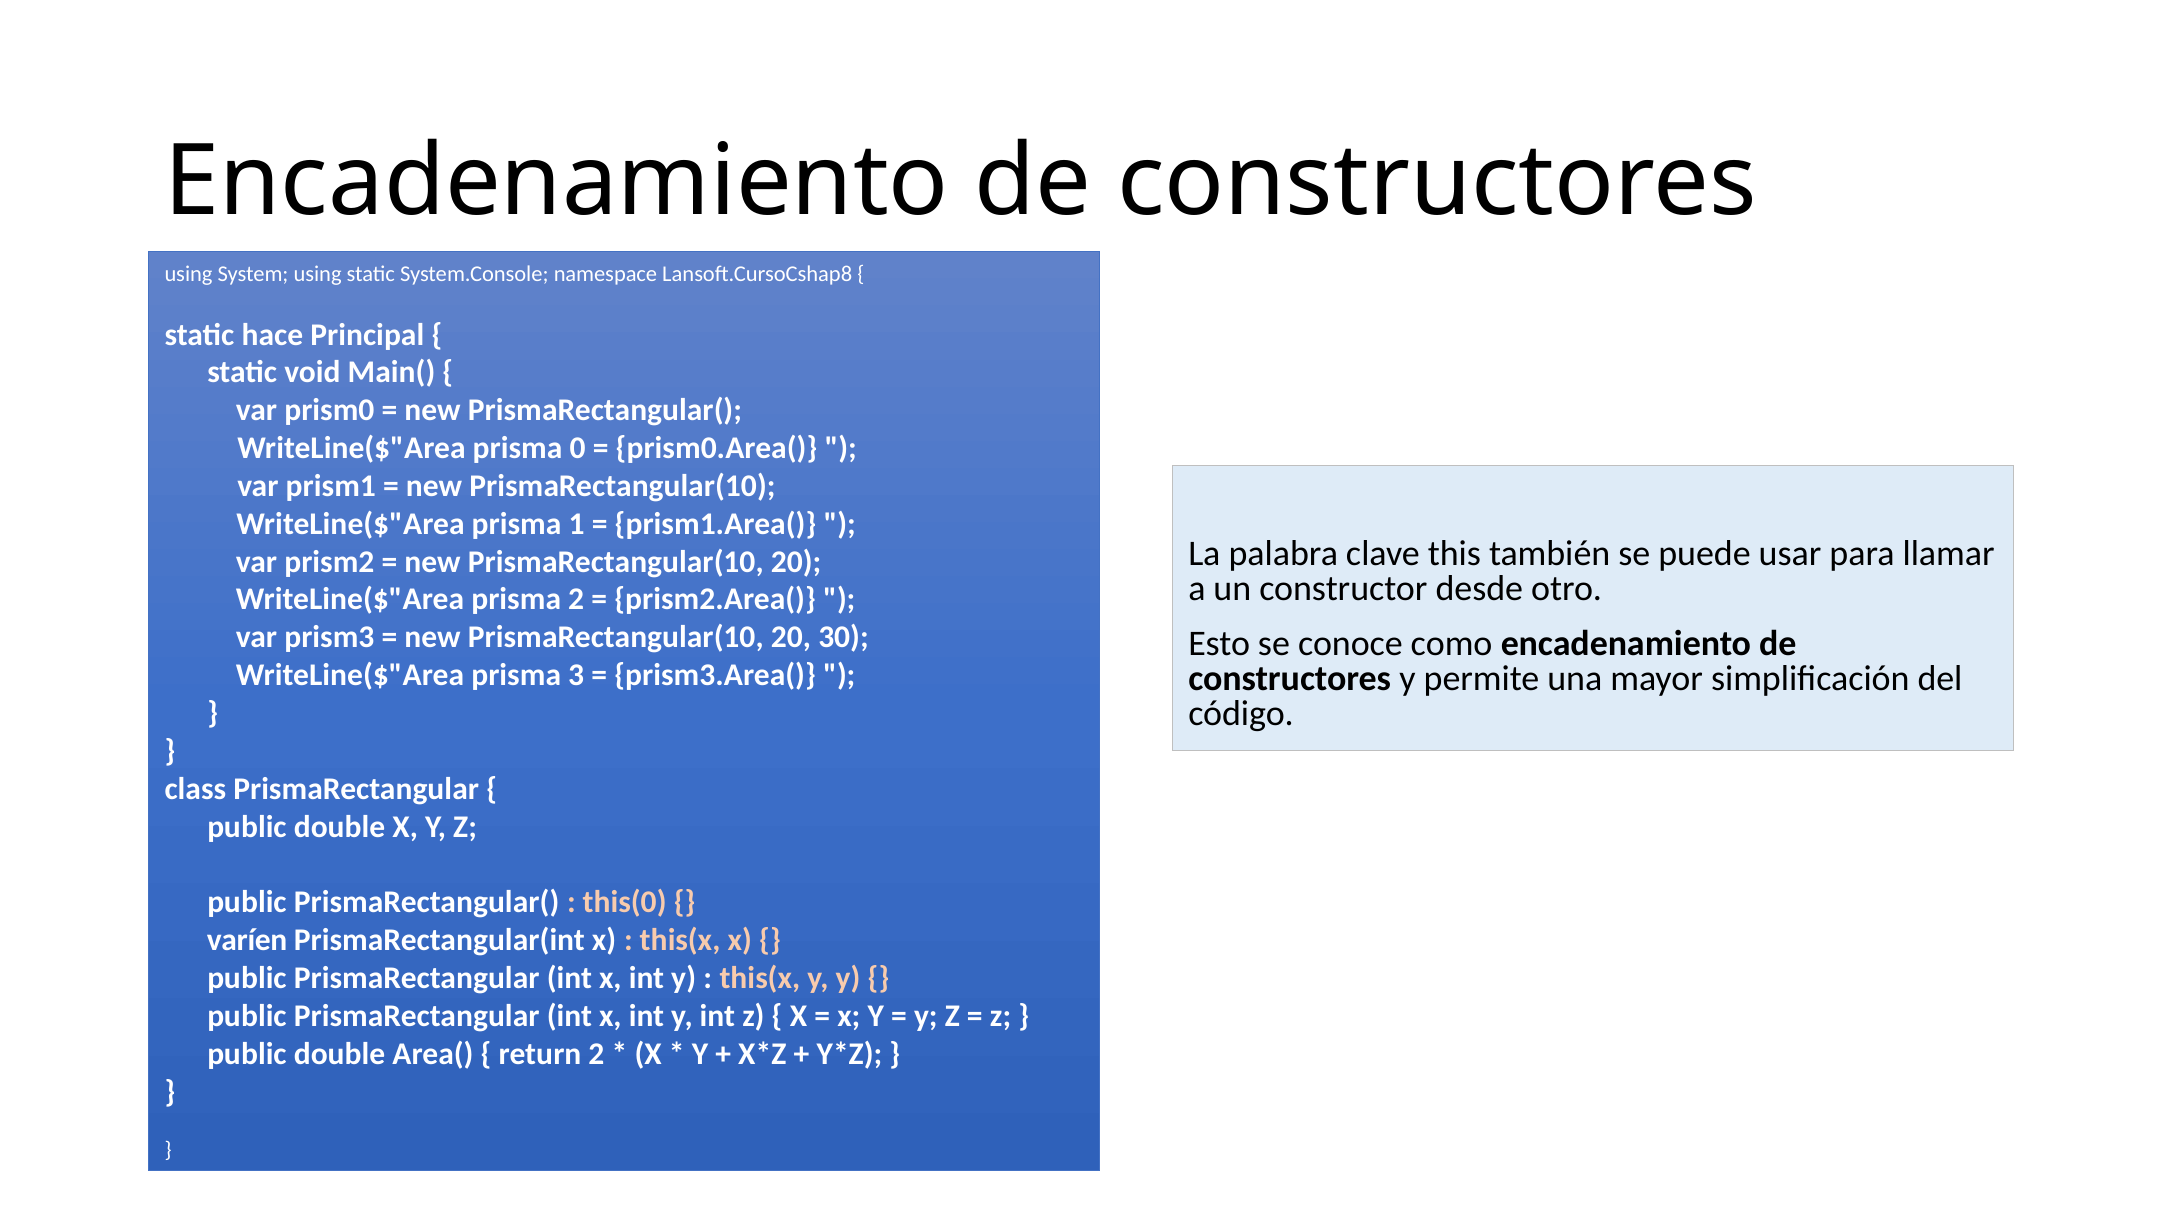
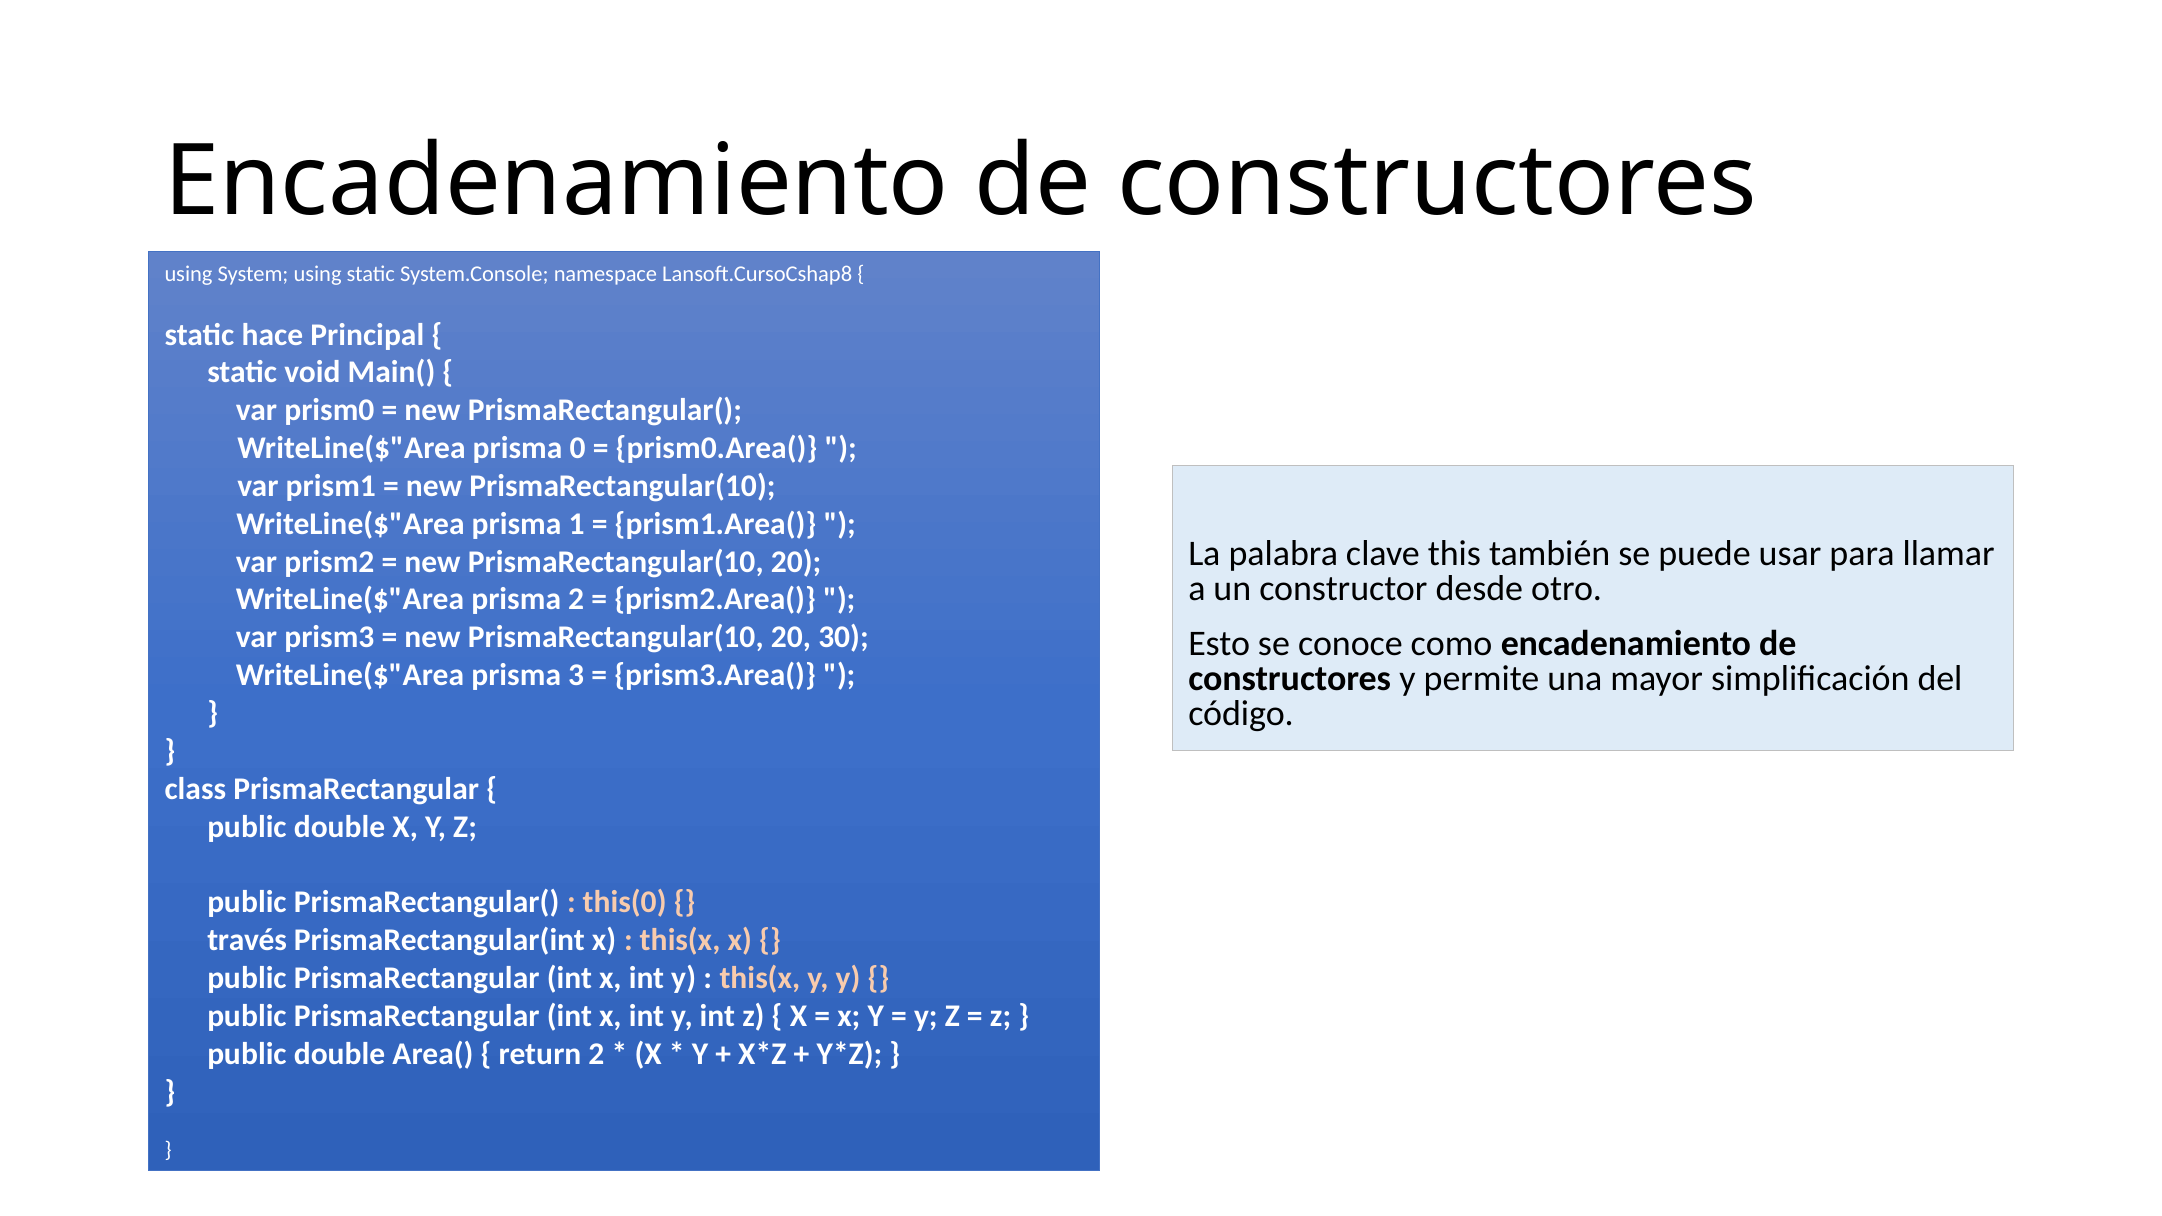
varíen: varíen -> través
